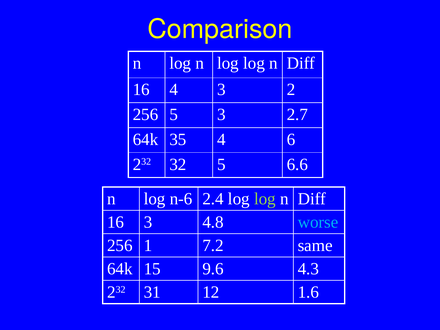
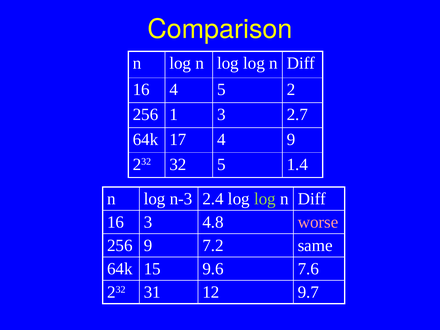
4 3: 3 -> 5
256 5: 5 -> 1
35: 35 -> 17
4 6: 6 -> 9
6.6: 6.6 -> 1.4
n-6: n-6 -> n-3
worse colour: light blue -> pink
256 1: 1 -> 9
4.3: 4.3 -> 7.6
1.6: 1.6 -> 9.7
